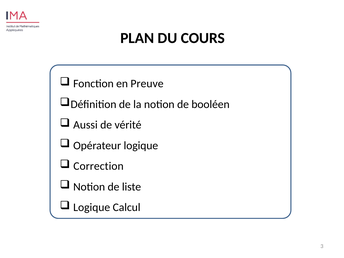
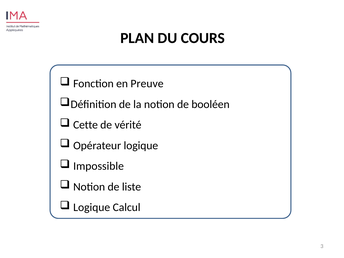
Aussi: Aussi -> Cette
Correction: Correction -> Impossible
